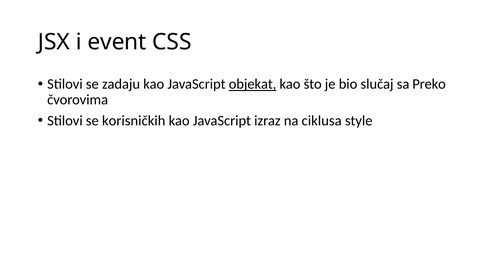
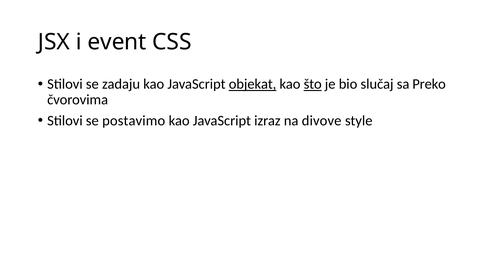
što underline: none -> present
korisničkih: korisničkih -> postavimo
ciklusa: ciklusa -> divove
